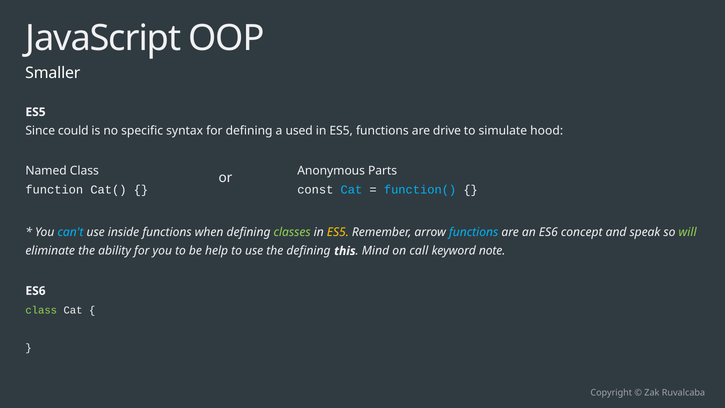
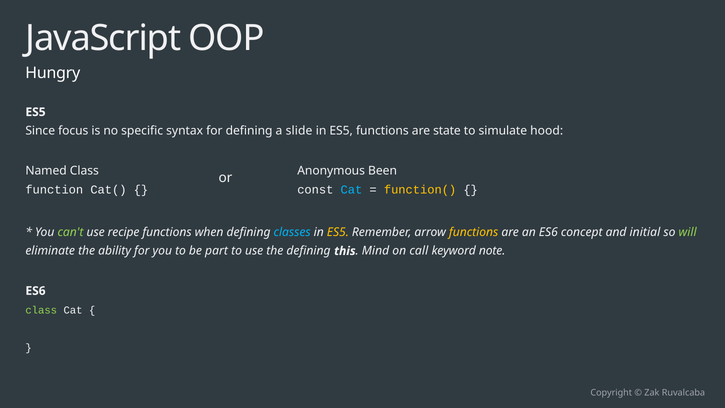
Smaller: Smaller -> Hungry
could: could -> focus
used: used -> slide
drive: drive -> state
Parts: Parts -> Been
function( colour: light blue -> yellow
can't colour: light blue -> light green
inside: inside -> recipe
classes colour: light green -> light blue
functions at (474, 232) colour: light blue -> yellow
speak: speak -> initial
help: help -> part
